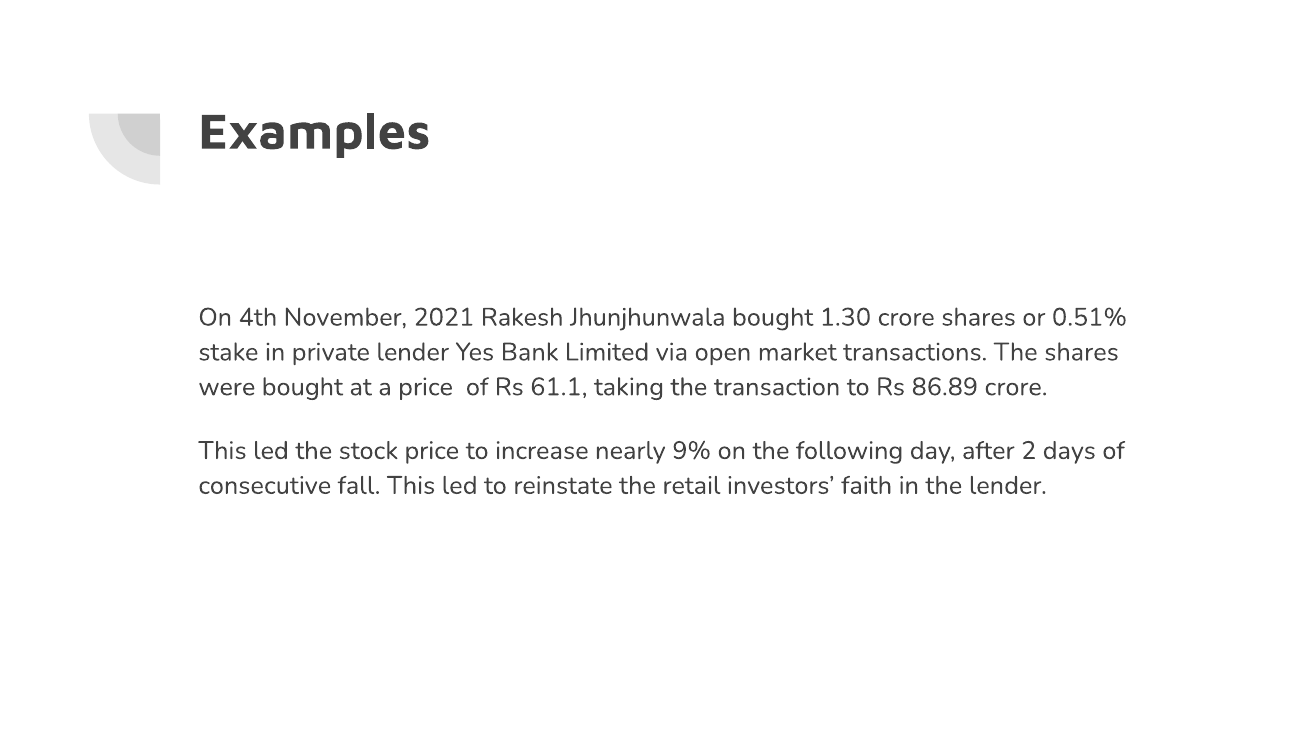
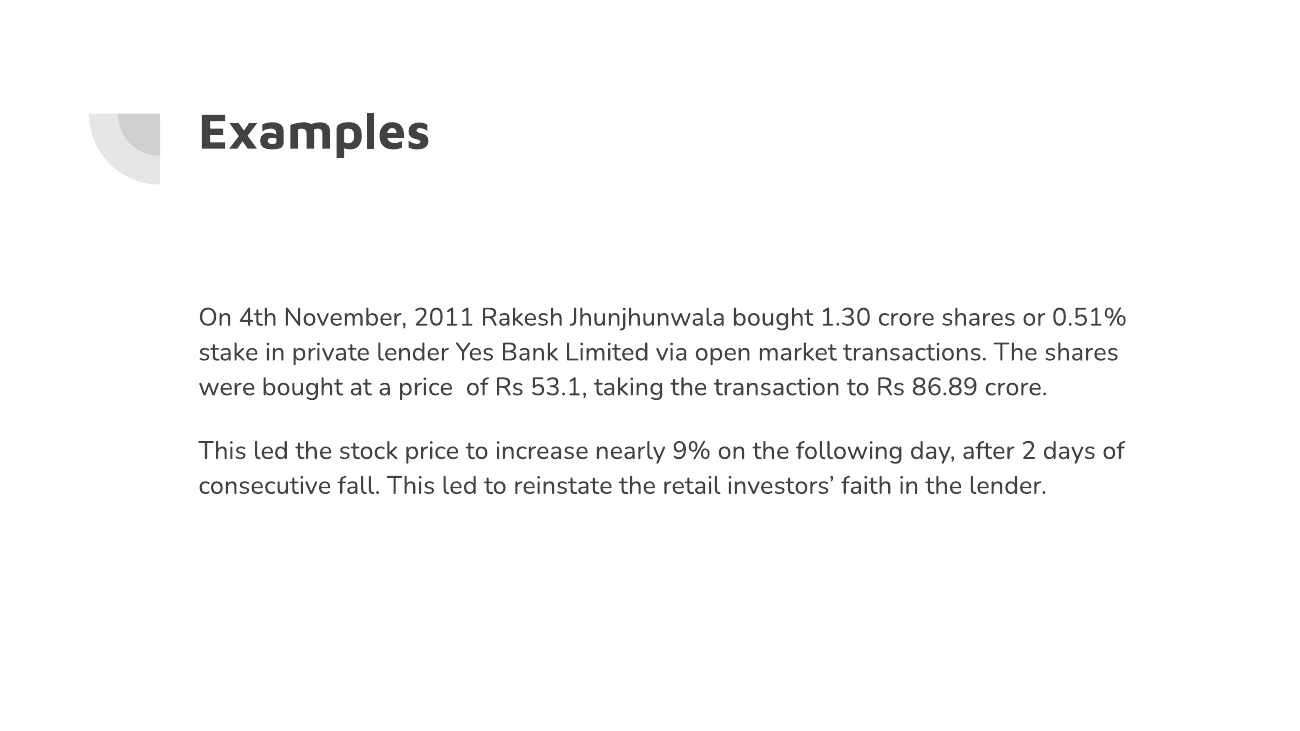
2021: 2021 -> 2011
61.1: 61.1 -> 53.1
